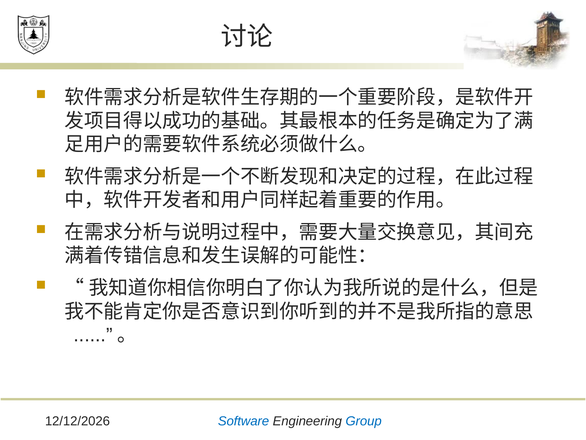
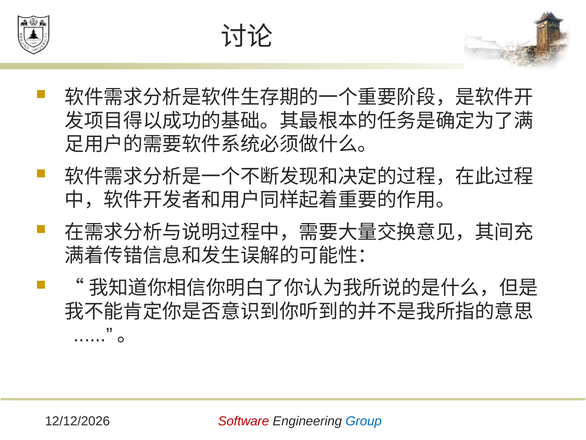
Software colour: blue -> red
